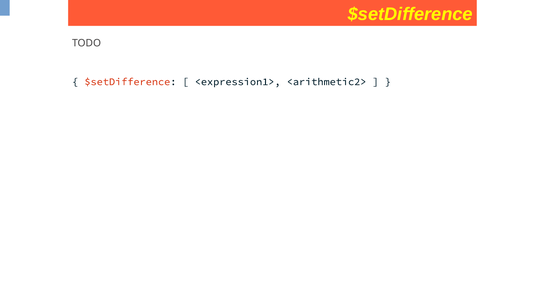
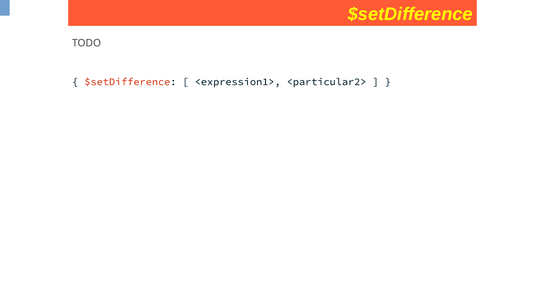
<arithmetic2>: <arithmetic2> -> <particular2>
